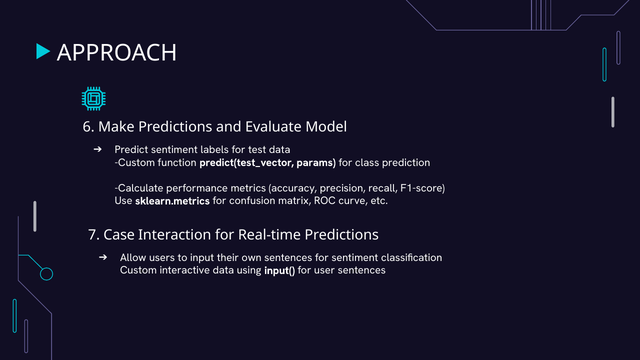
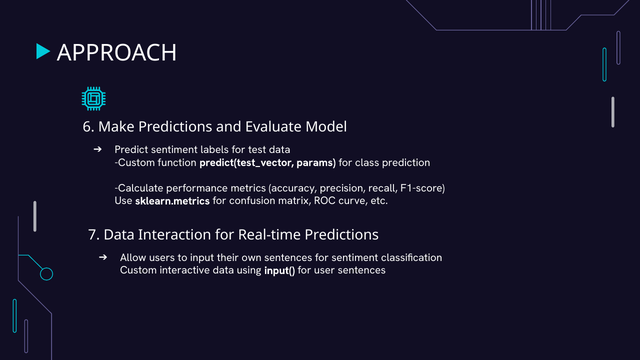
7 Case: Case -> Data
